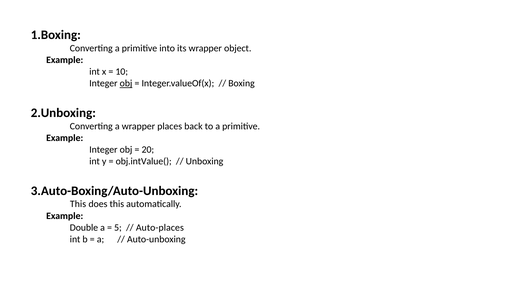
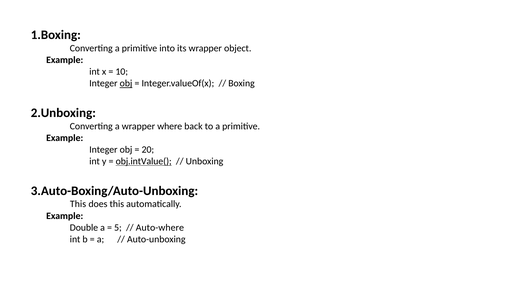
places: places -> where
obj.intValue( underline: none -> present
Auto-places: Auto-places -> Auto-where
